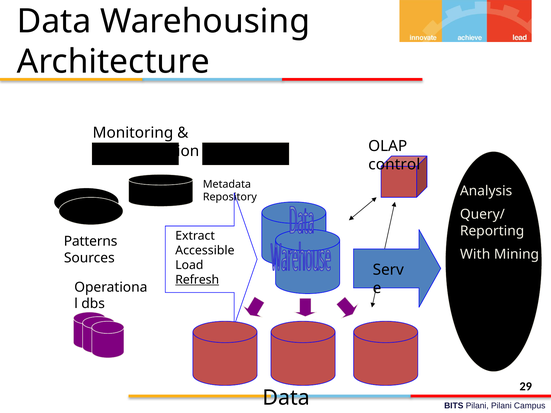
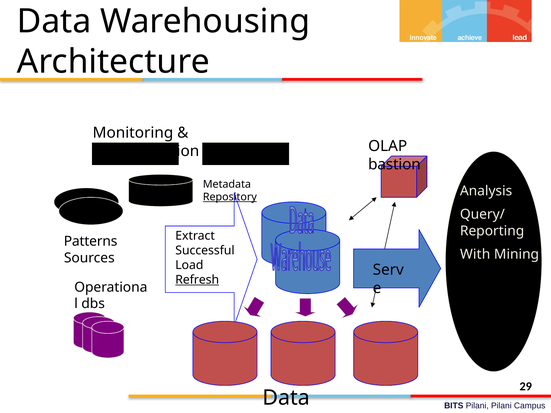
control: control -> bastion
Repository underline: none -> present
Accessible: Accessible -> Successful
